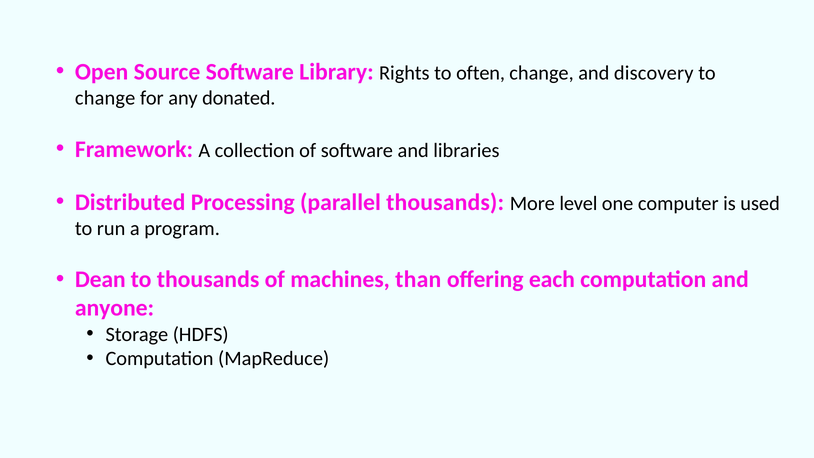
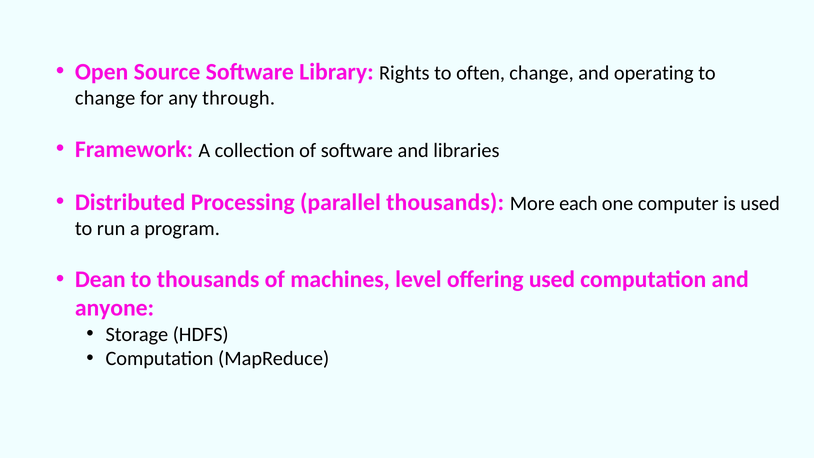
discovery: discovery -> operating
donated: donated -> through
level: level -> each
than: than -> level
offering each: each -> used
